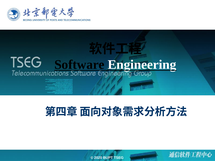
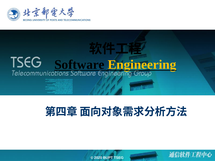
Engineering colour: white -> yellow
